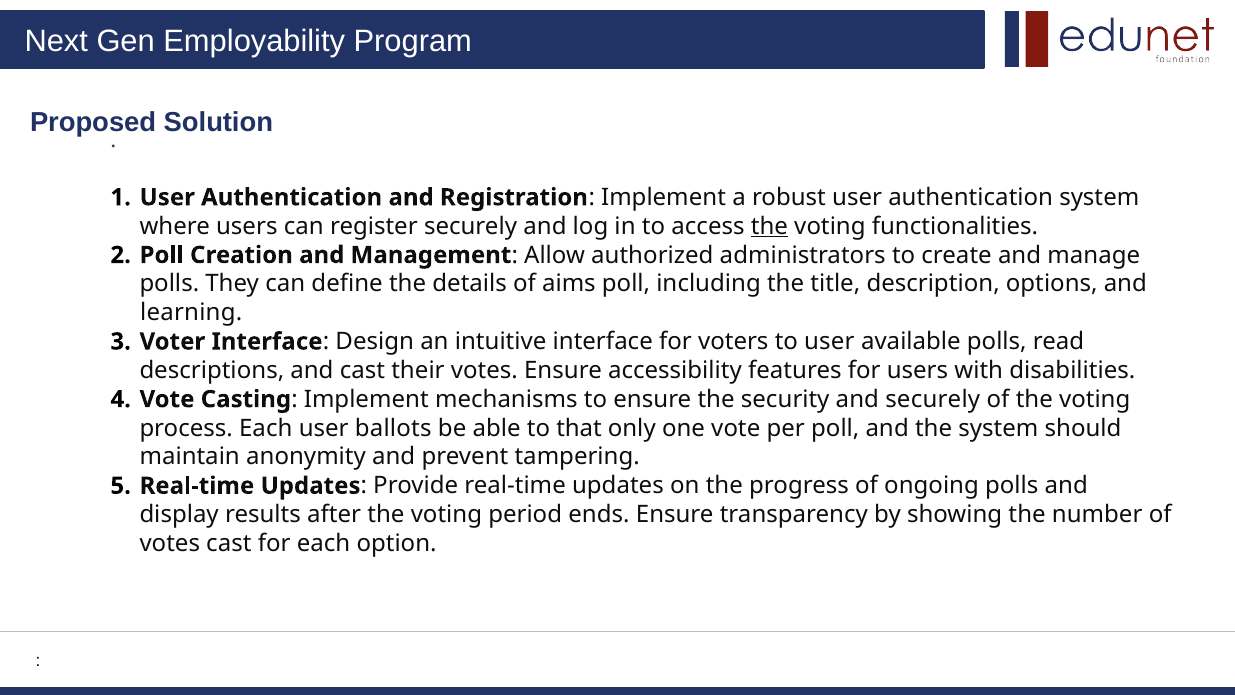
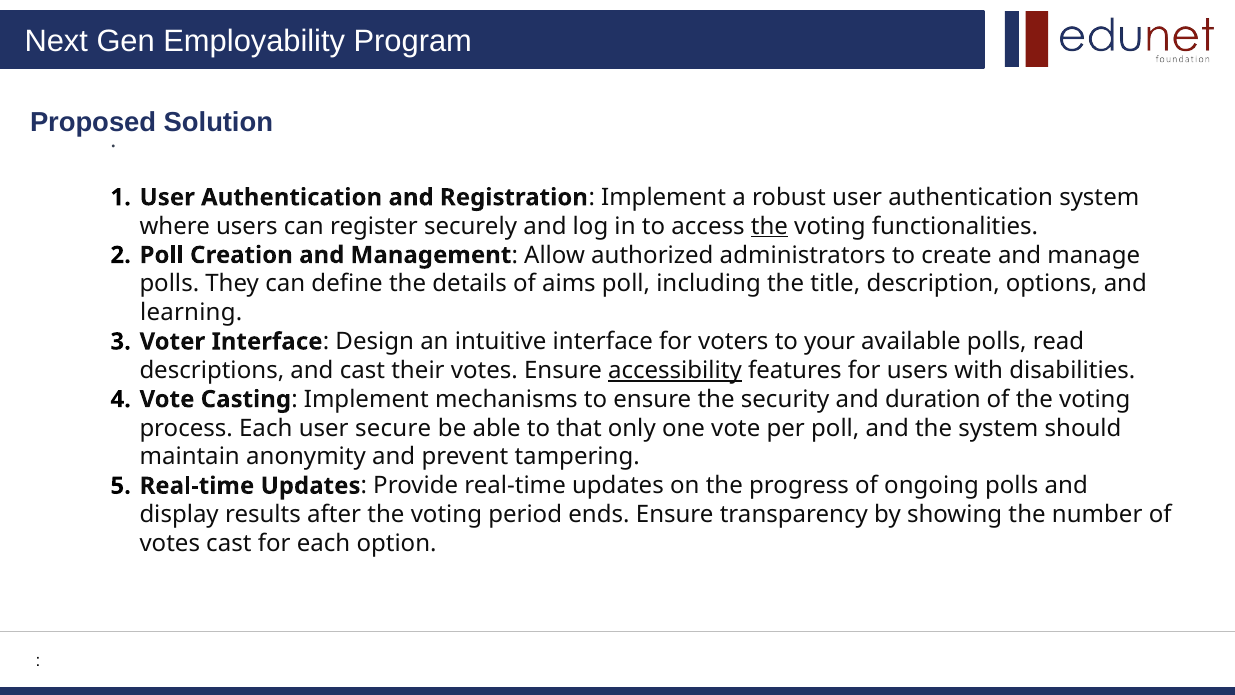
to user: user -> your
accessibility underline: none -> present
and securely: securely -> duration
ballots: ballots -> secure
